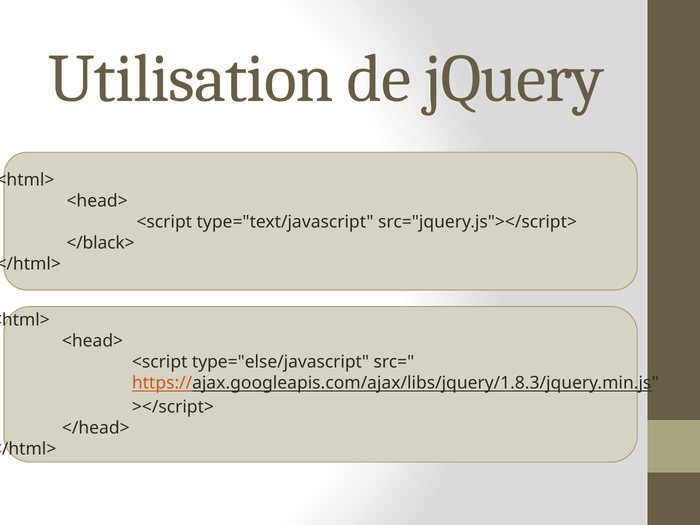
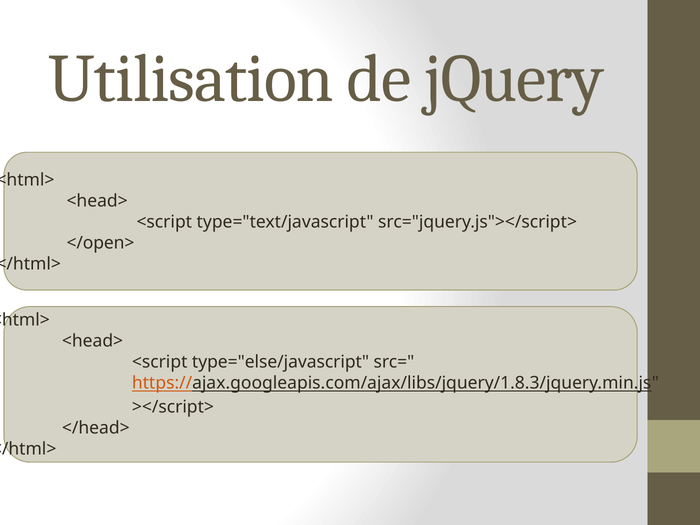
</black>: </black> -> </open>
